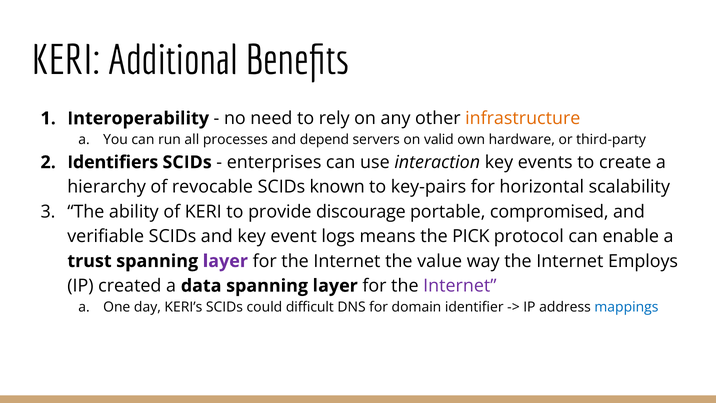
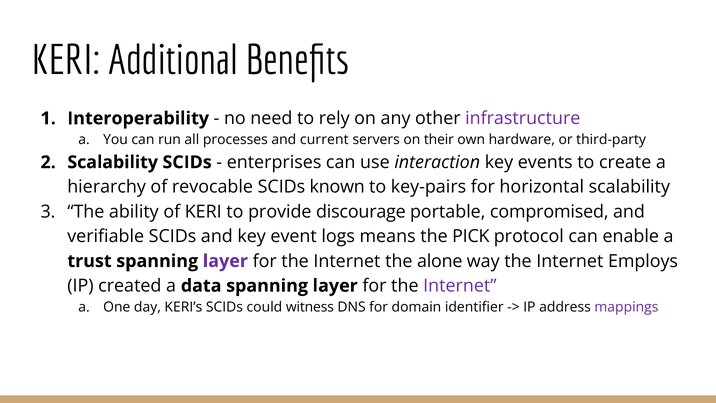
infrastructure colour: orange -> purple
depend: depend -> current
valid: valid -> their
Identifiers at (113, 162): Identifiers -> Scalability
value: value -> alone
difficult: difficult -> witness
mappings colour: blue -> purple
